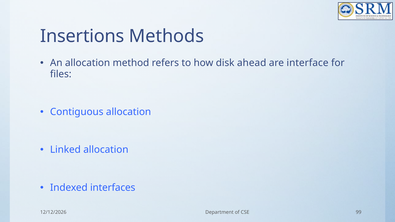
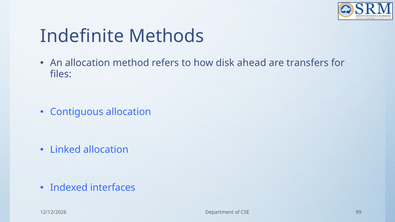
Insertions: Insertions -> Indefinite
interface: interface -> transfers
